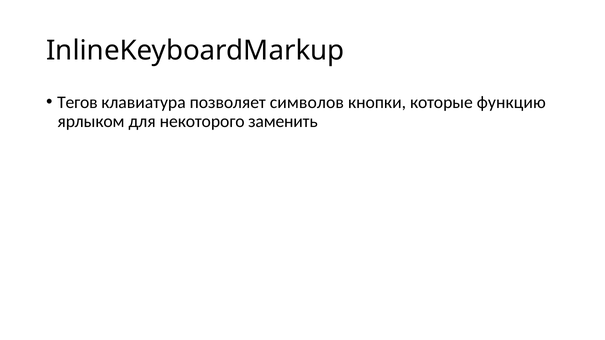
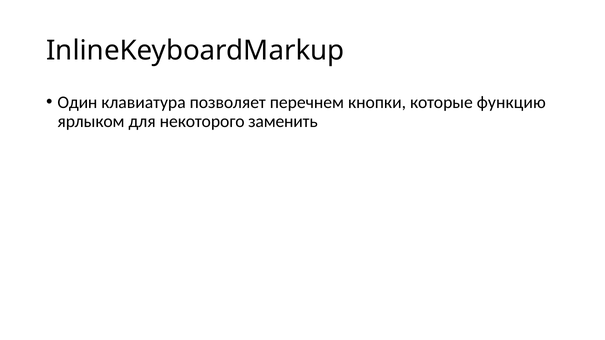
Тегов: Тегов -> Один
символов: символов -> перечнем
